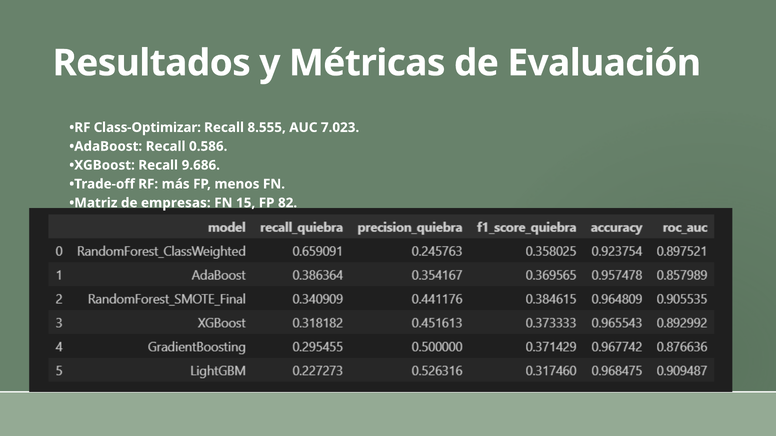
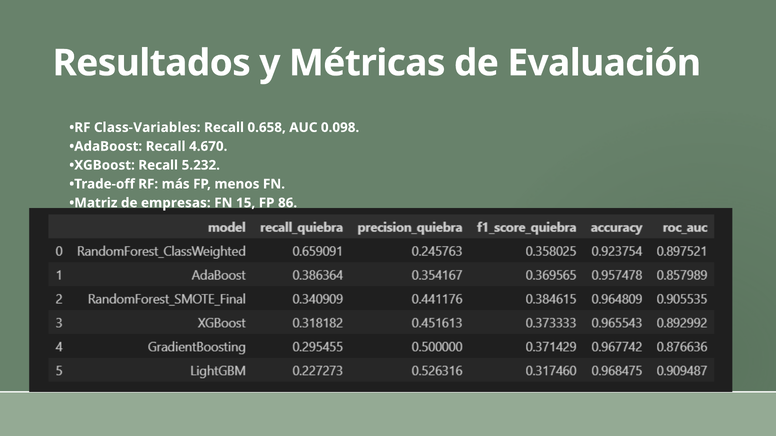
Class‑Optimizar: Class‑Optimizar -> Class‑Variables
8.555: 8.555 -> 0.658
7.023: 7.023 -> 0.098
0.586: 0.586 -> 4.670
9.686: 9.686 -> 5.232
82: 82 -> 86
